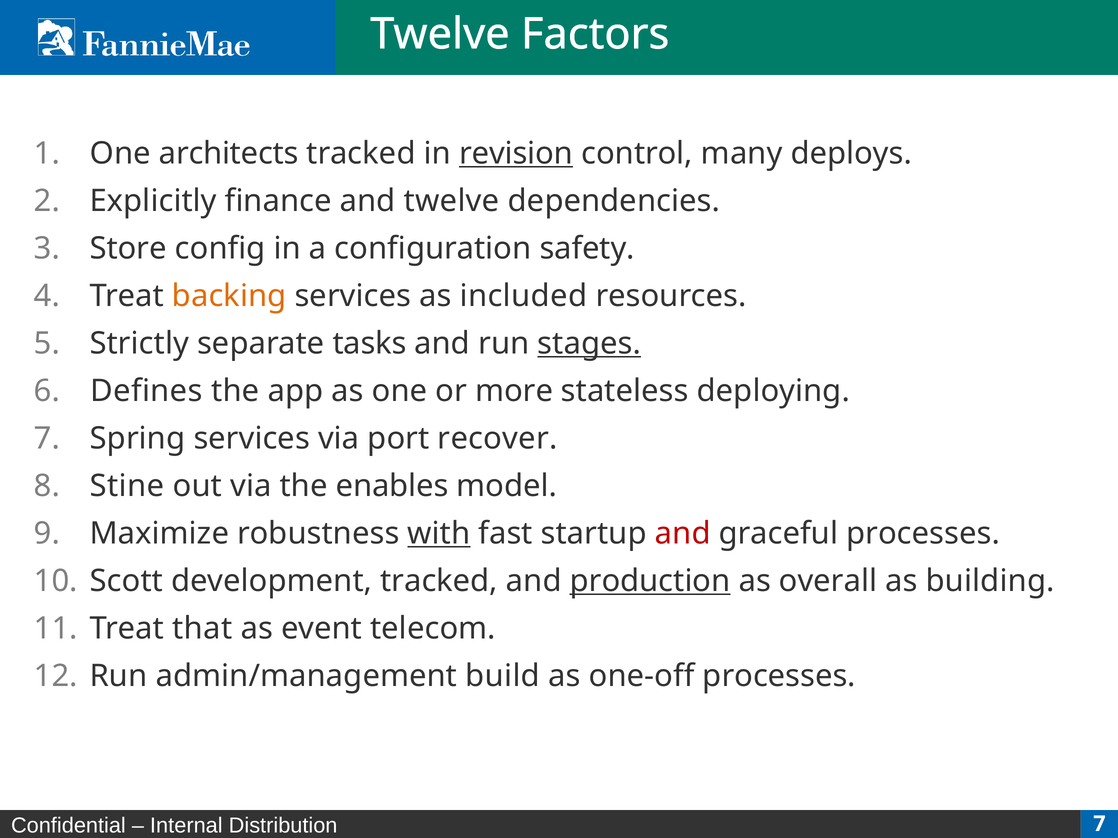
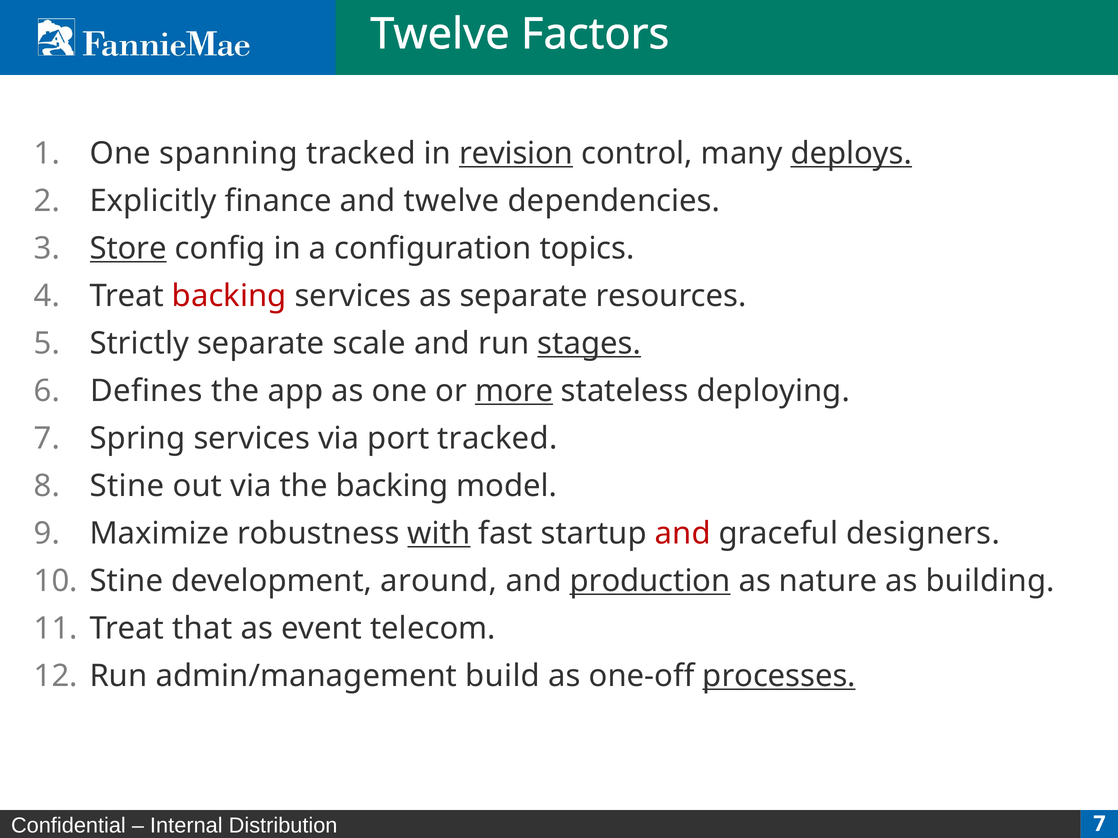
architects: architects -> spanning
deploys underline: none -> present
Store underline: none -> present
safety: safety -> topics
backing at (229, 296) colour: orange -> red
as included: included -> separate
tasks: tasks -> scale
more underline: none -> present
port recover: recover -> tracked
the enables: enables -> backing
graceful processes: processes -> designers
Scott at (126, 581): Scott -> Stine
development tracked: tracked -> around
overall: overall -> nature
processes at (779, 676) underline: none -> present
